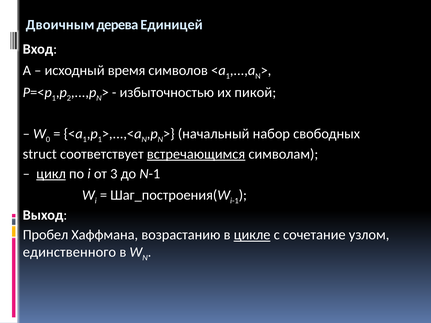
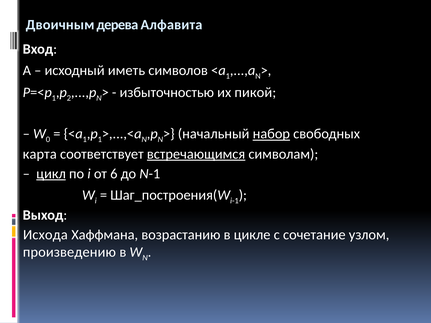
Единицей: Единицей -> Алфавита
время: время -> иметь
набор underline: none -> present
struct: struct -> карта
3: 3 -> 6
Пробел: Пробел -> Исхода
цикле underline: present -> none
единственного: единственного -> произведению
